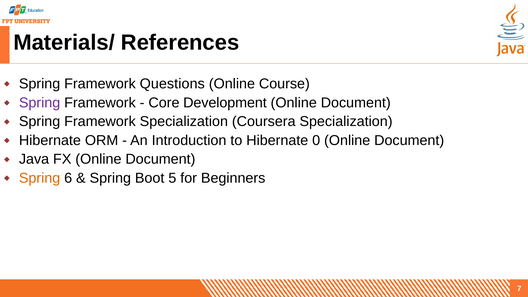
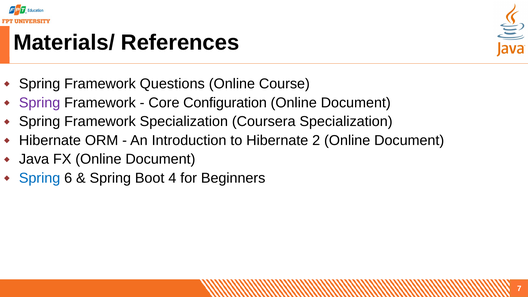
Development: Development -> Configuration
0: 0 -> 2
Spring at (40, 178) colour: orange -> blue
5: 5 -> 4
